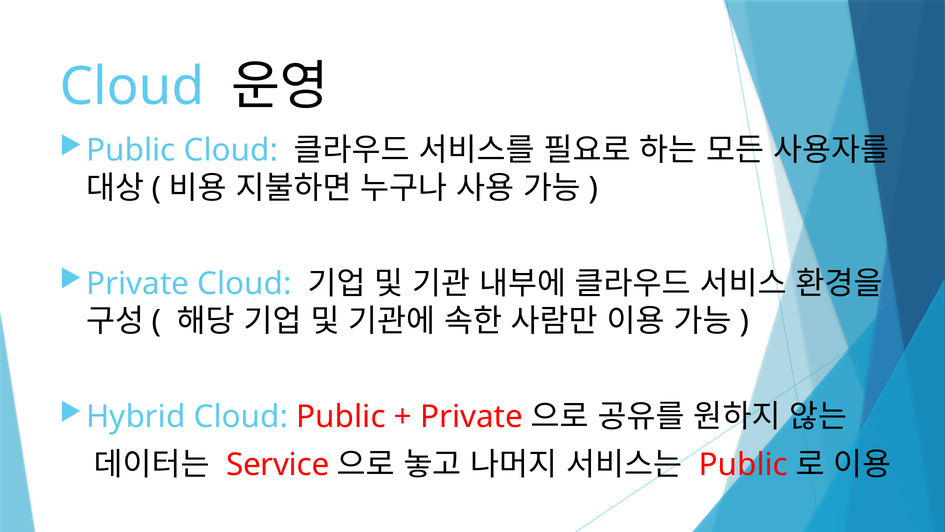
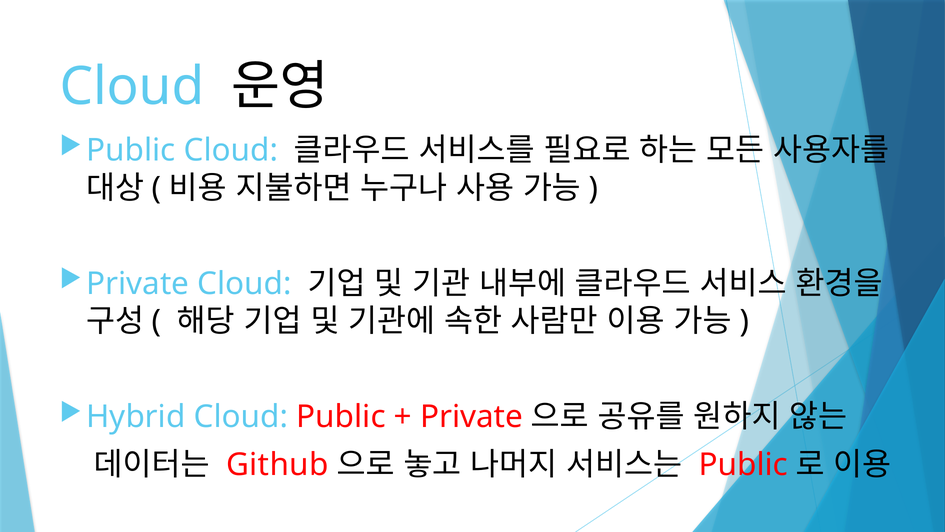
Service: Service -> Github
